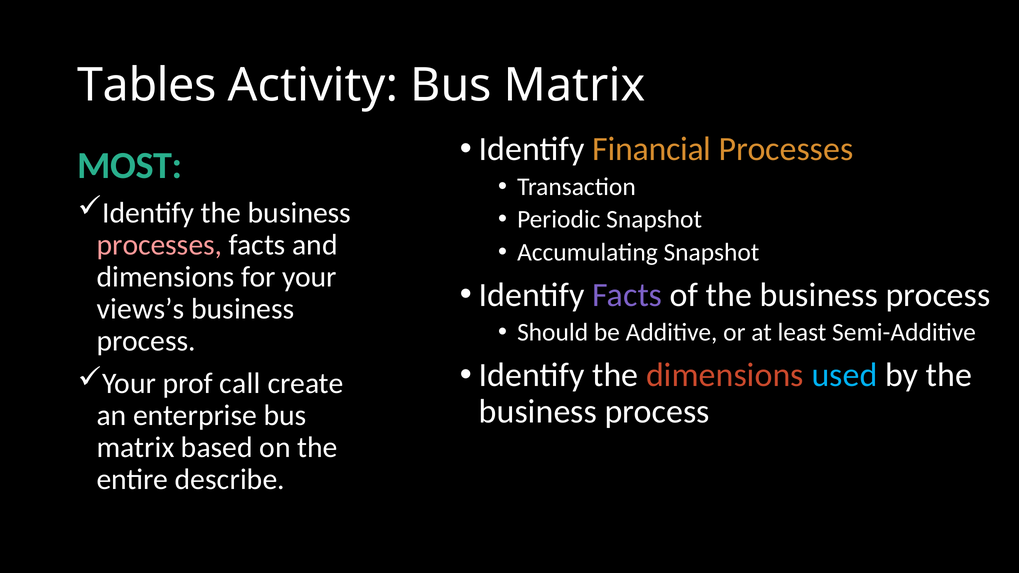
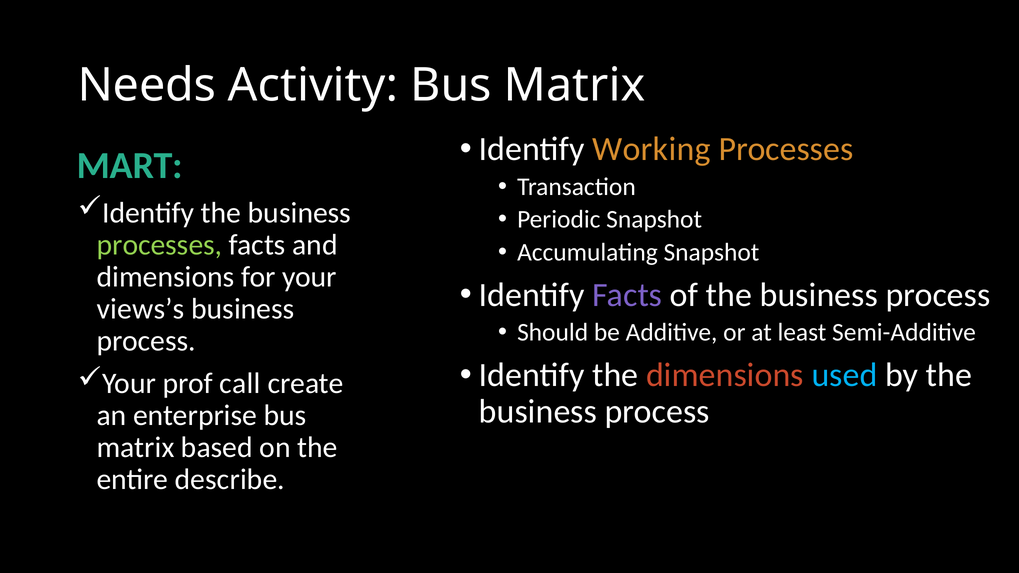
Tables: Tables -> Needs
Financial: Financial -> Working
MOST: MOST -> MART
processes at (159, 245) colour: pink -> light green
